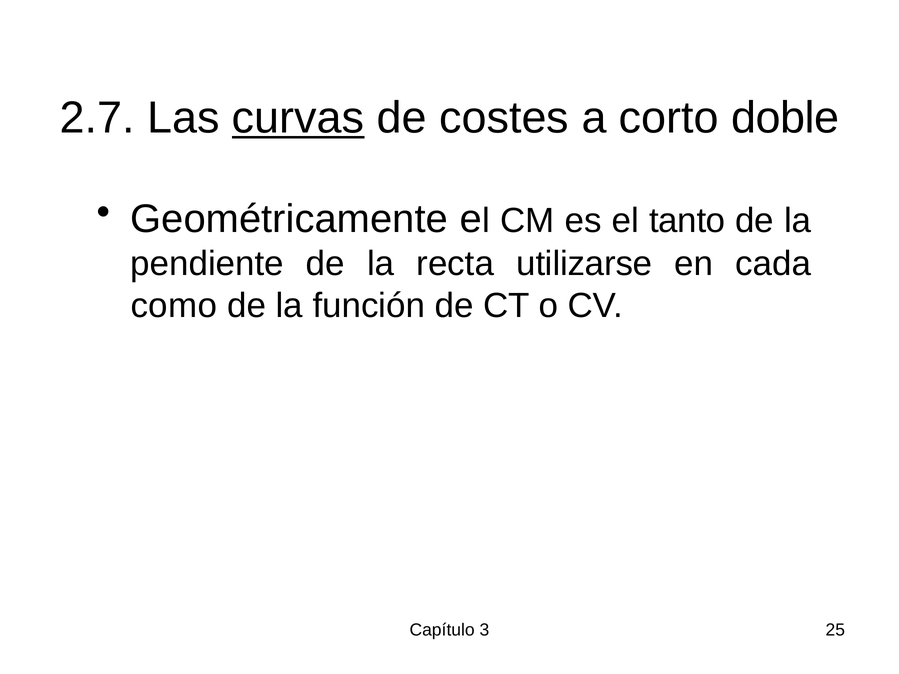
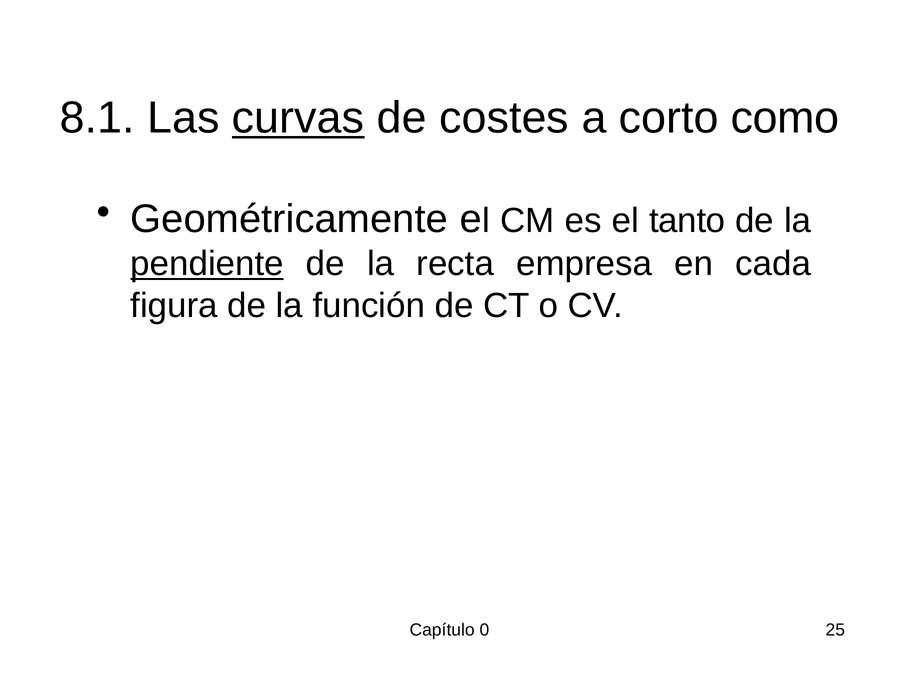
2.7: 2.7 -> 8.1
doble: doble -> como
pendiente underline: none -> present
utilizarse: utilizarse -> empresa
como: como -> figura
3: 3 -> 0
